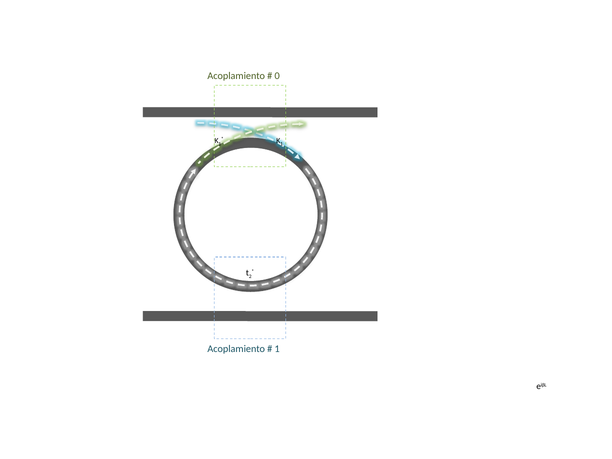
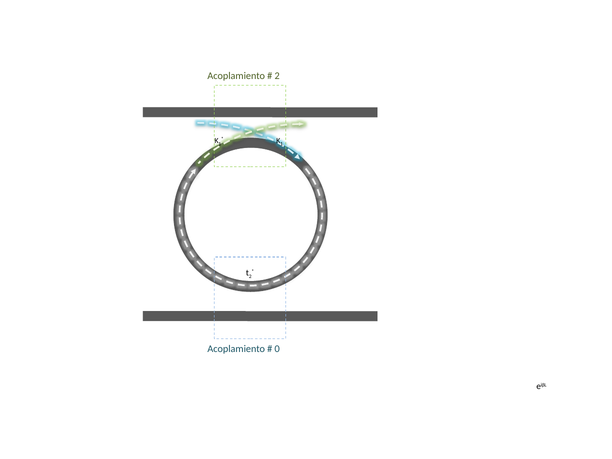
0 at (277, 76): 0 -> 2
1 at (277, 349): 1 -> 0
